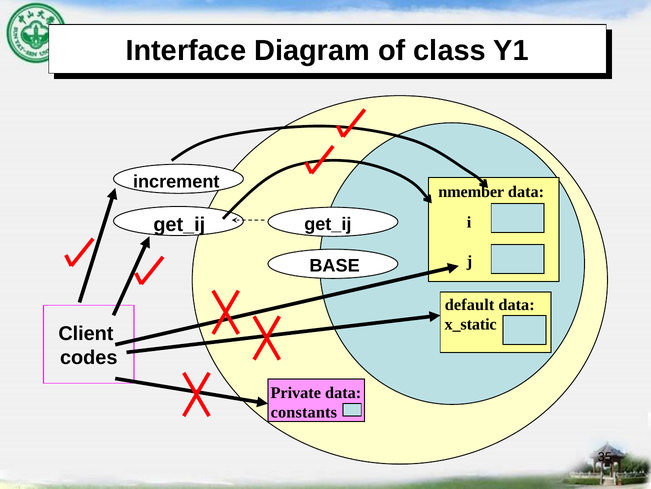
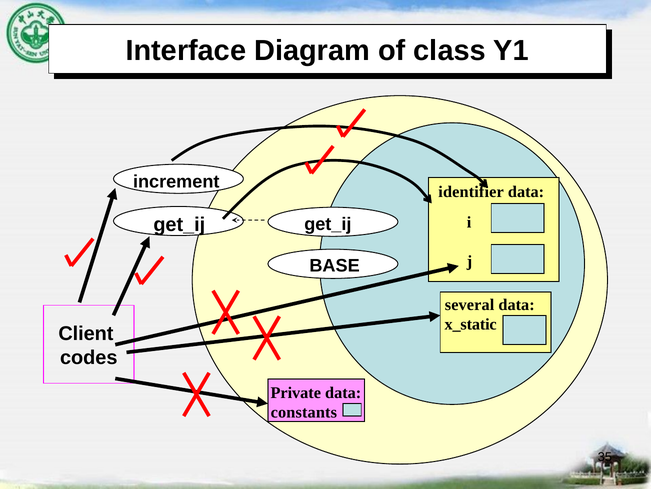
nmember: nmember -> identifier
default: default -> several
